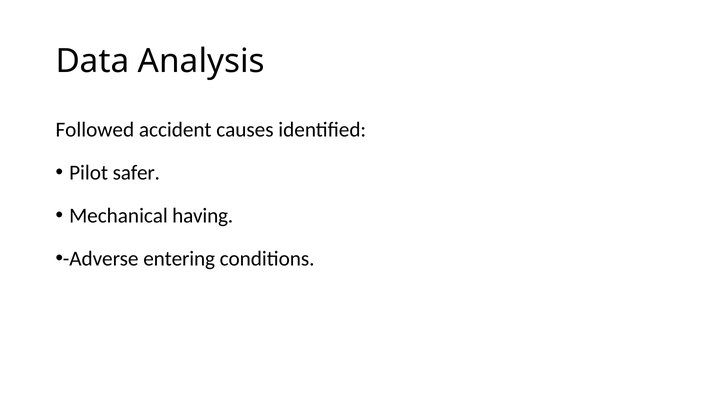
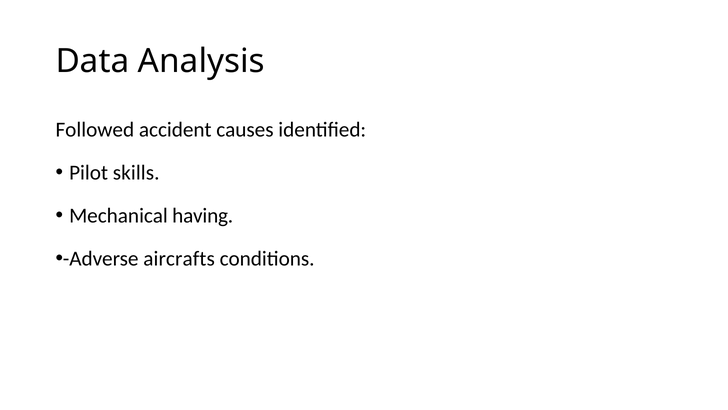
safer: safer -> skills
entering: entering -> aircrafts
